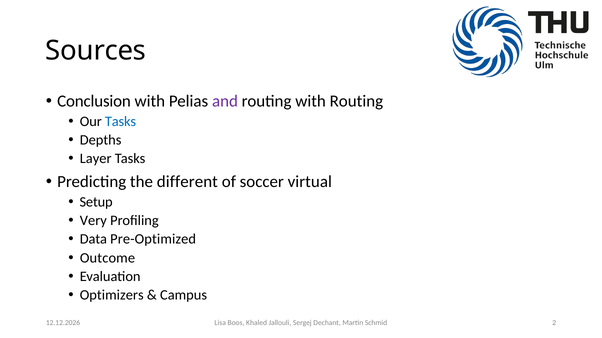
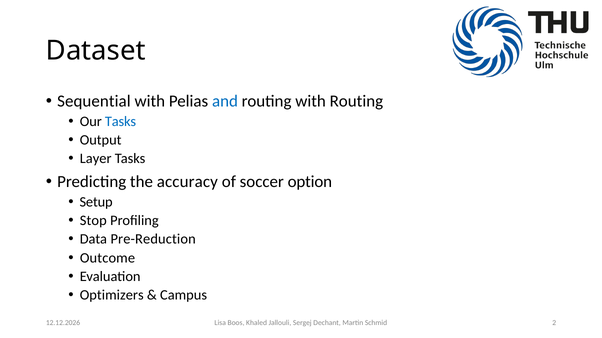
Sources: Sources -> Dataset
Conclusion: Conclusion -> Sequential
and colour: purple -> blue
Depths: Depths -> Output
different: different -> accuracy
virtual: virtual -> option
Very: Very -> Stop
Pre-Optimized: Pre-Optimized -> Pre-Reduction
